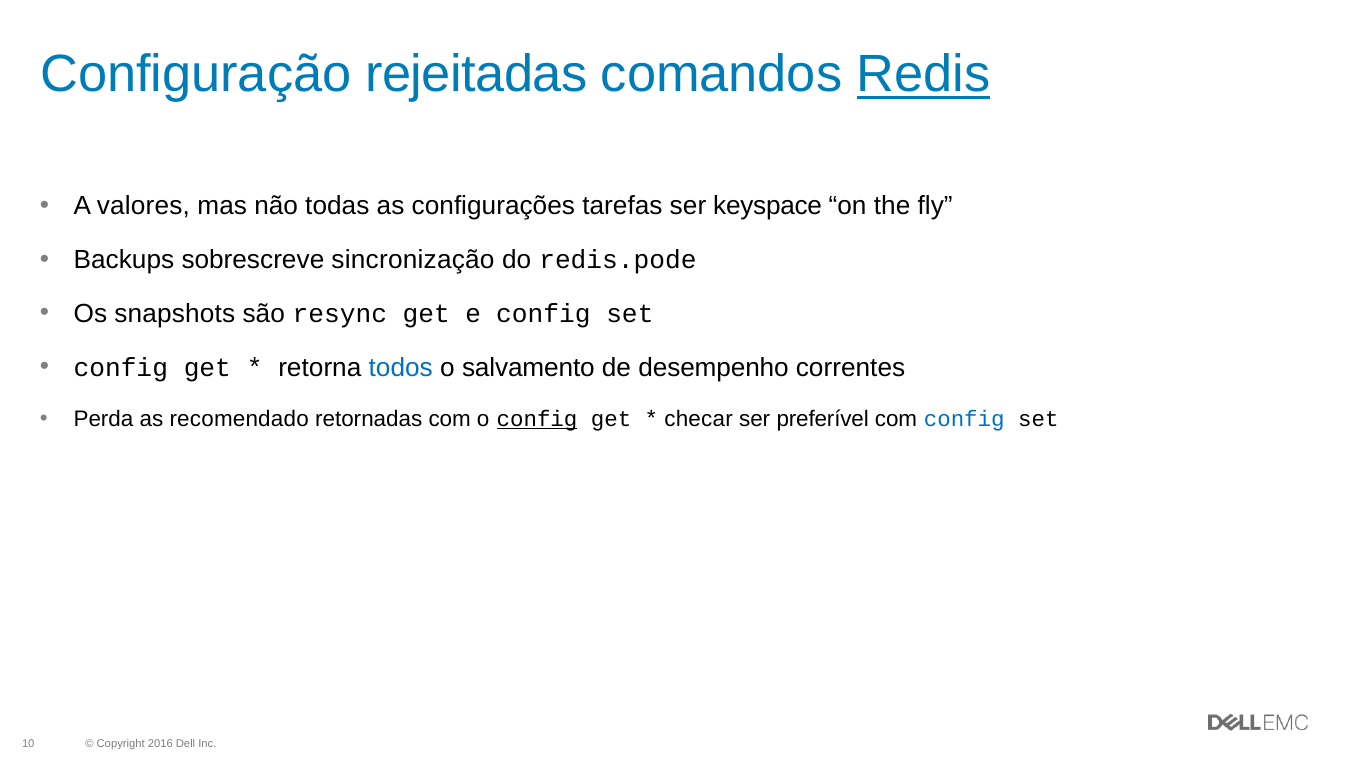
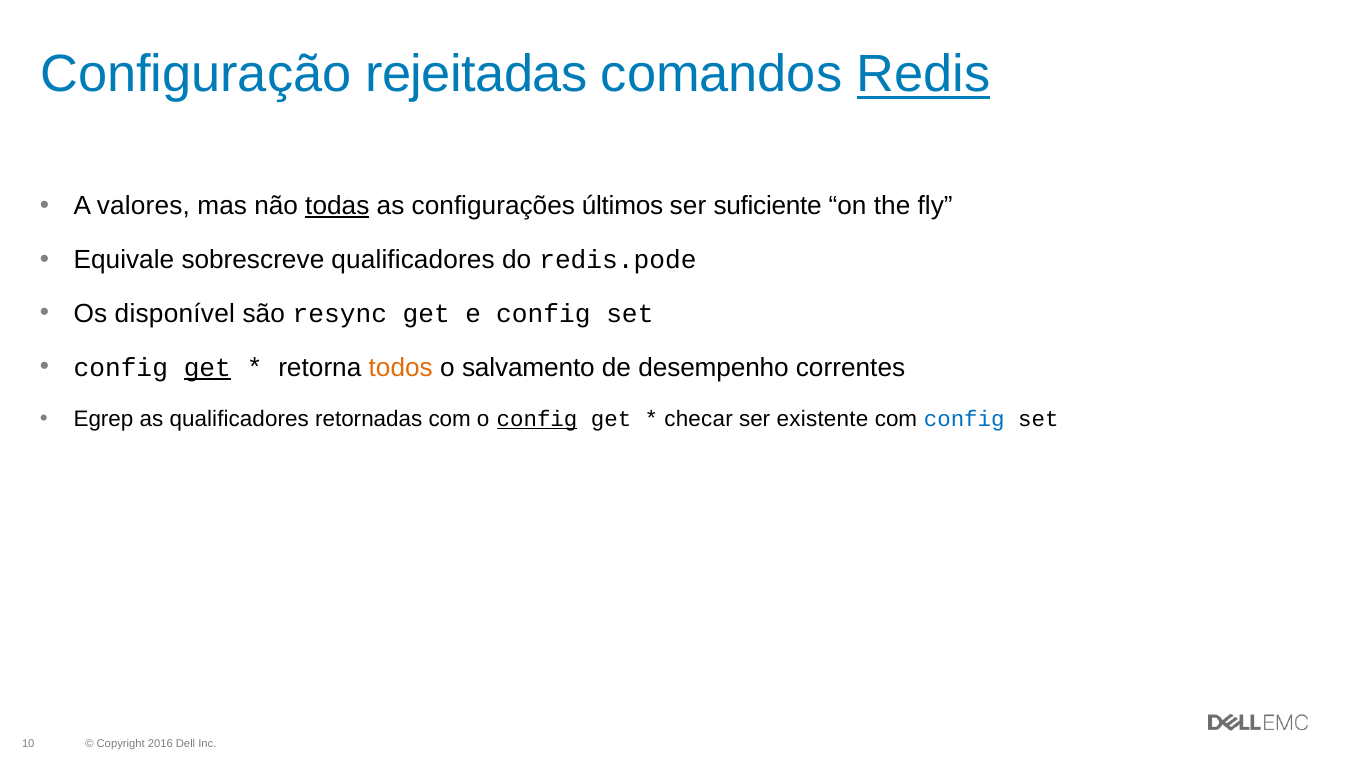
todas underline: none -> present
tarefas: tarefas -> últimos
keyspace: keyspace -> suficiente
Backups: Backups -> Equivale
sobrescreve sincronização: sincronização -> qualificadores
snapshots: snapshots -> disponível
get at (207, 367) underline: none -> present
todos colour: blue -> orange
Perda: Perda -> Egrep
as recomendado: recomendado -> qualificadores
preferível: preferível -> existente
